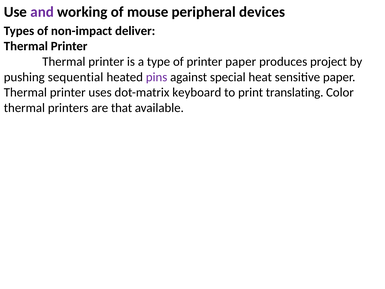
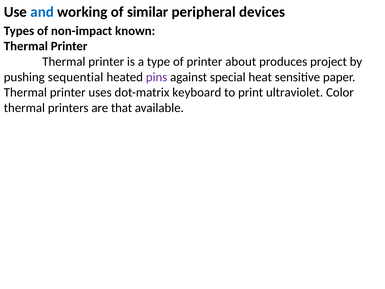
and colour: purple -> blue
mouse: mouse -> similar
deliver: deliver -> known
printer paper: paper -> about
translating: translating -> ultraviolet
